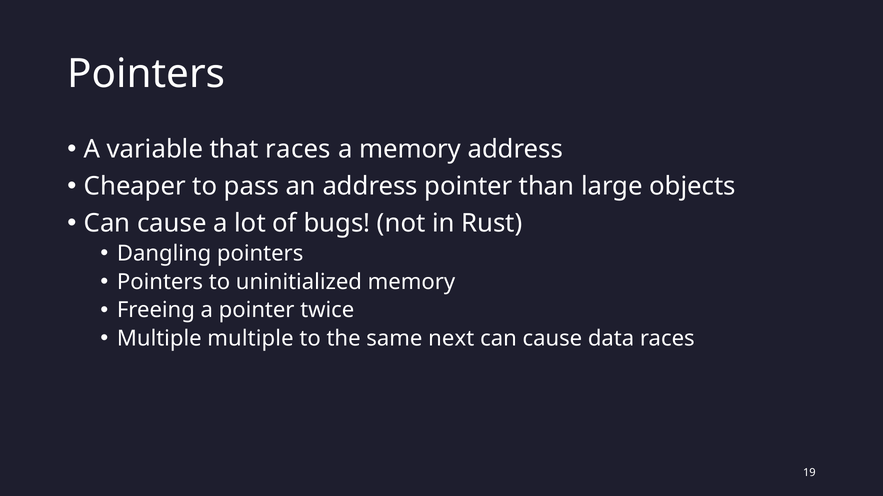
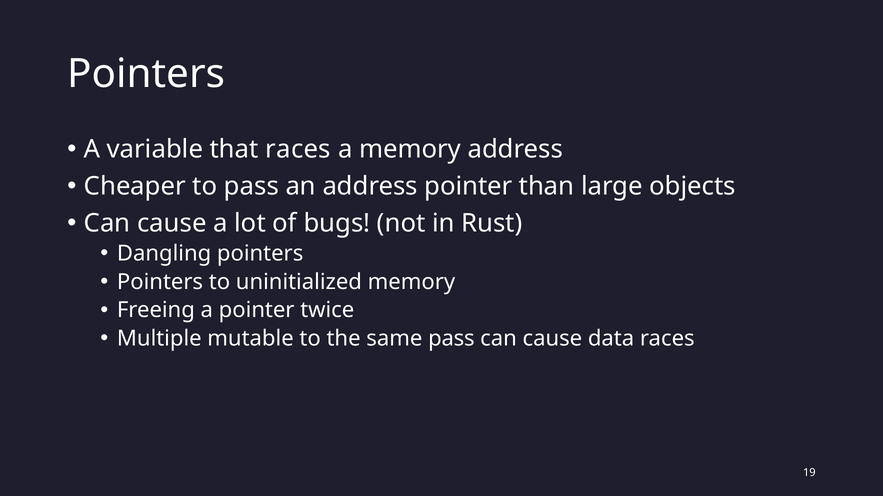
Multiple multiple: multiple -> mutable
same next: next -> pass
